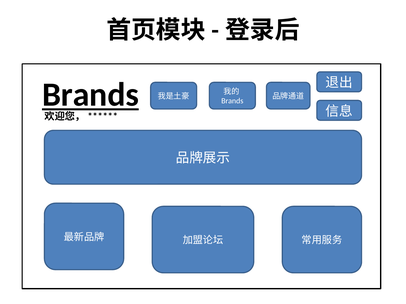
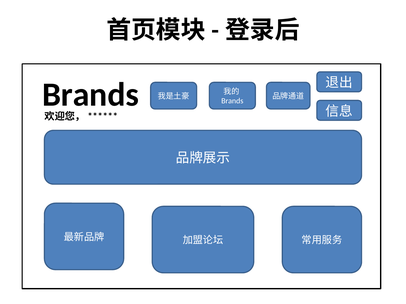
Brands at (90, 95) underline: present -> none
